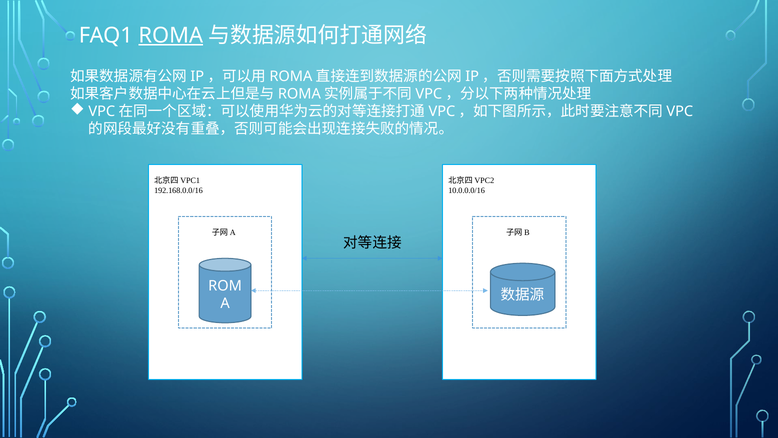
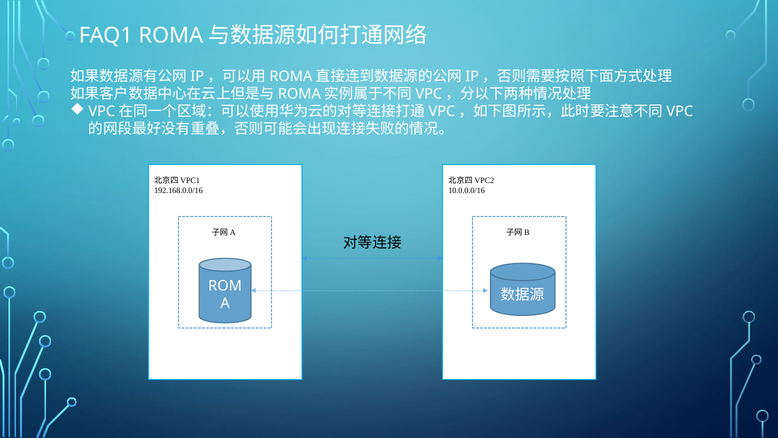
ROMA underline: present -> none
